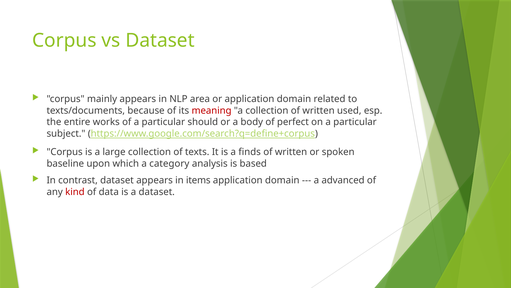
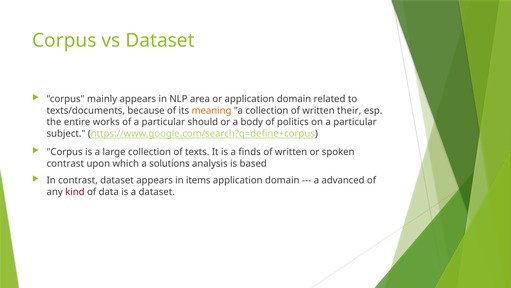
meaning colour: red -> orange
used: used -> their
perfect: perfect -> politics
baseline at (65, 163): baseline -> contrast
category: category -> solutions
